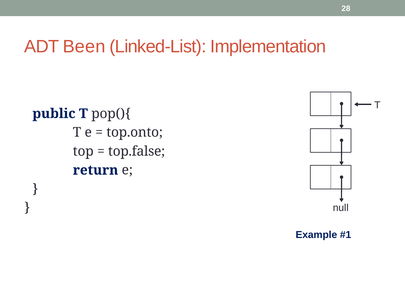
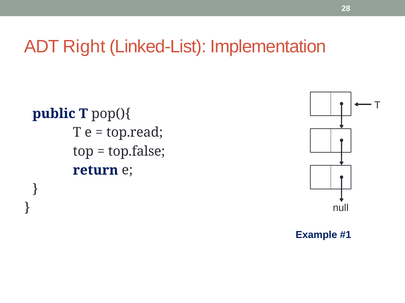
Been: Been -> Right
top.onto: top.onto -> top.read
